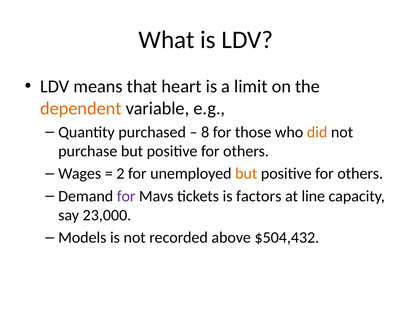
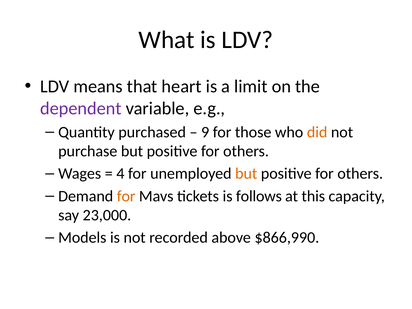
dependent colour: orange -> purple
8: 8 -> 9
2: 2 -> 4
for at (126, 196) colour: purple -> orange
factors: factors -> follows
line: line -> this
$504,432: $504,432 -> $866,990
